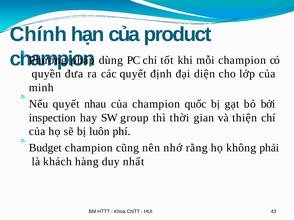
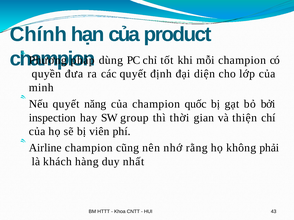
nhau: nhau -> năng
luôn: luôn -> viên
Budget: Budget -> Airline
